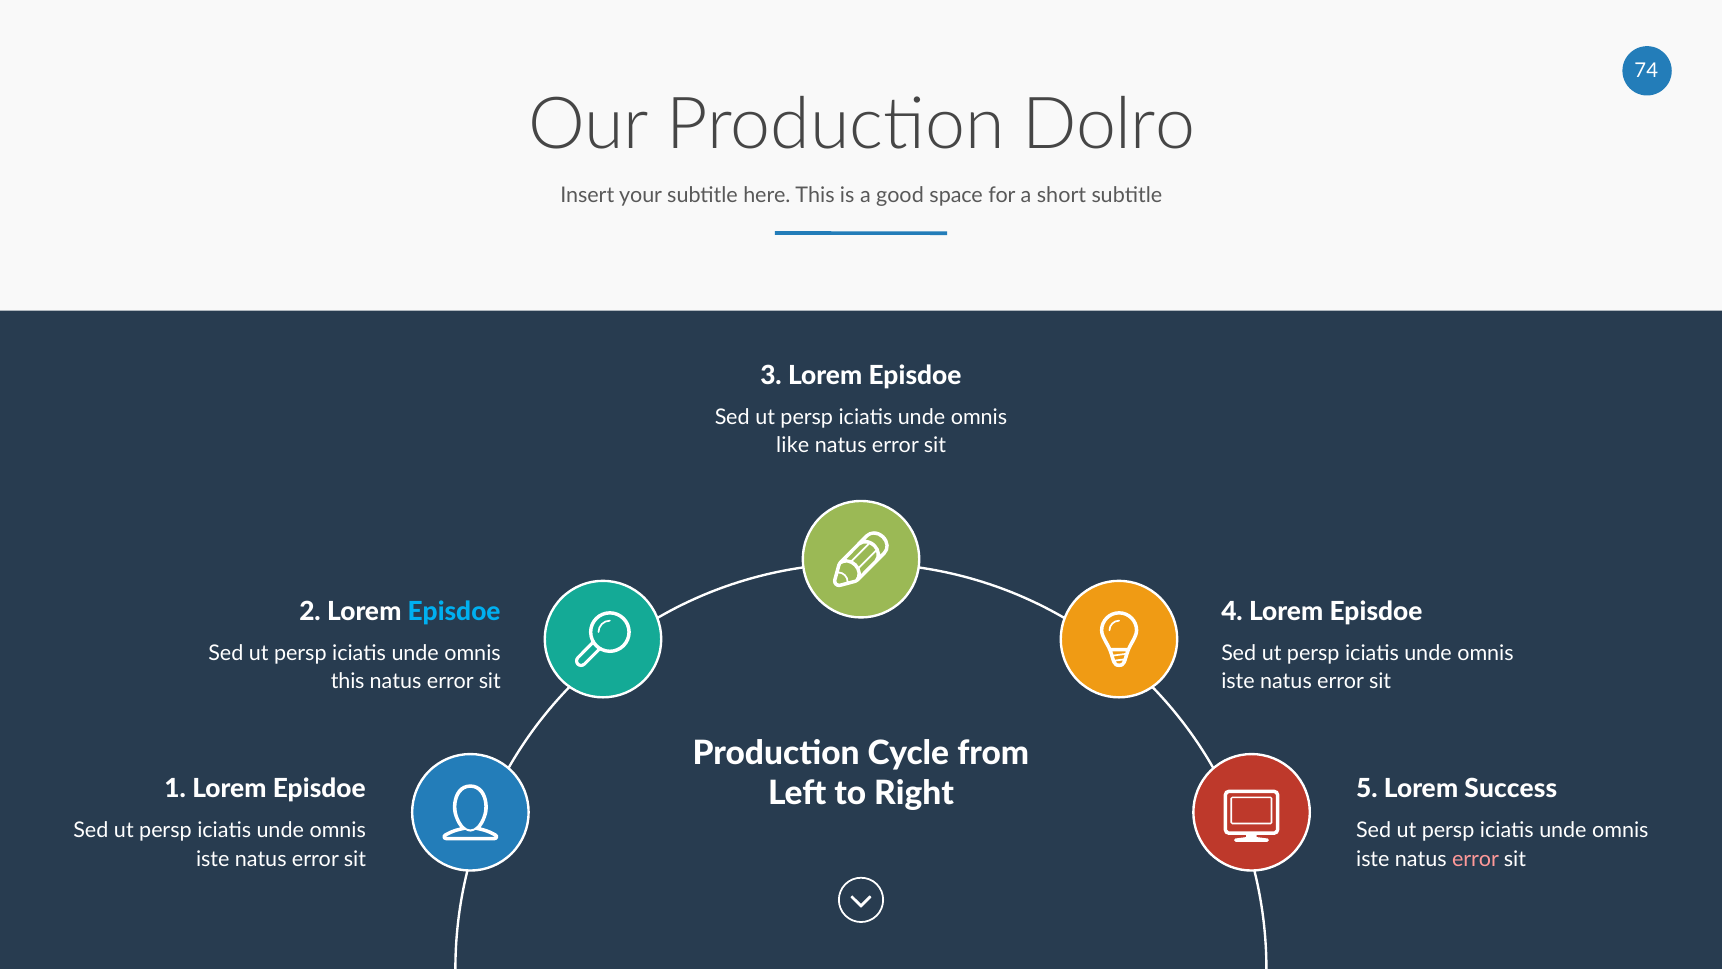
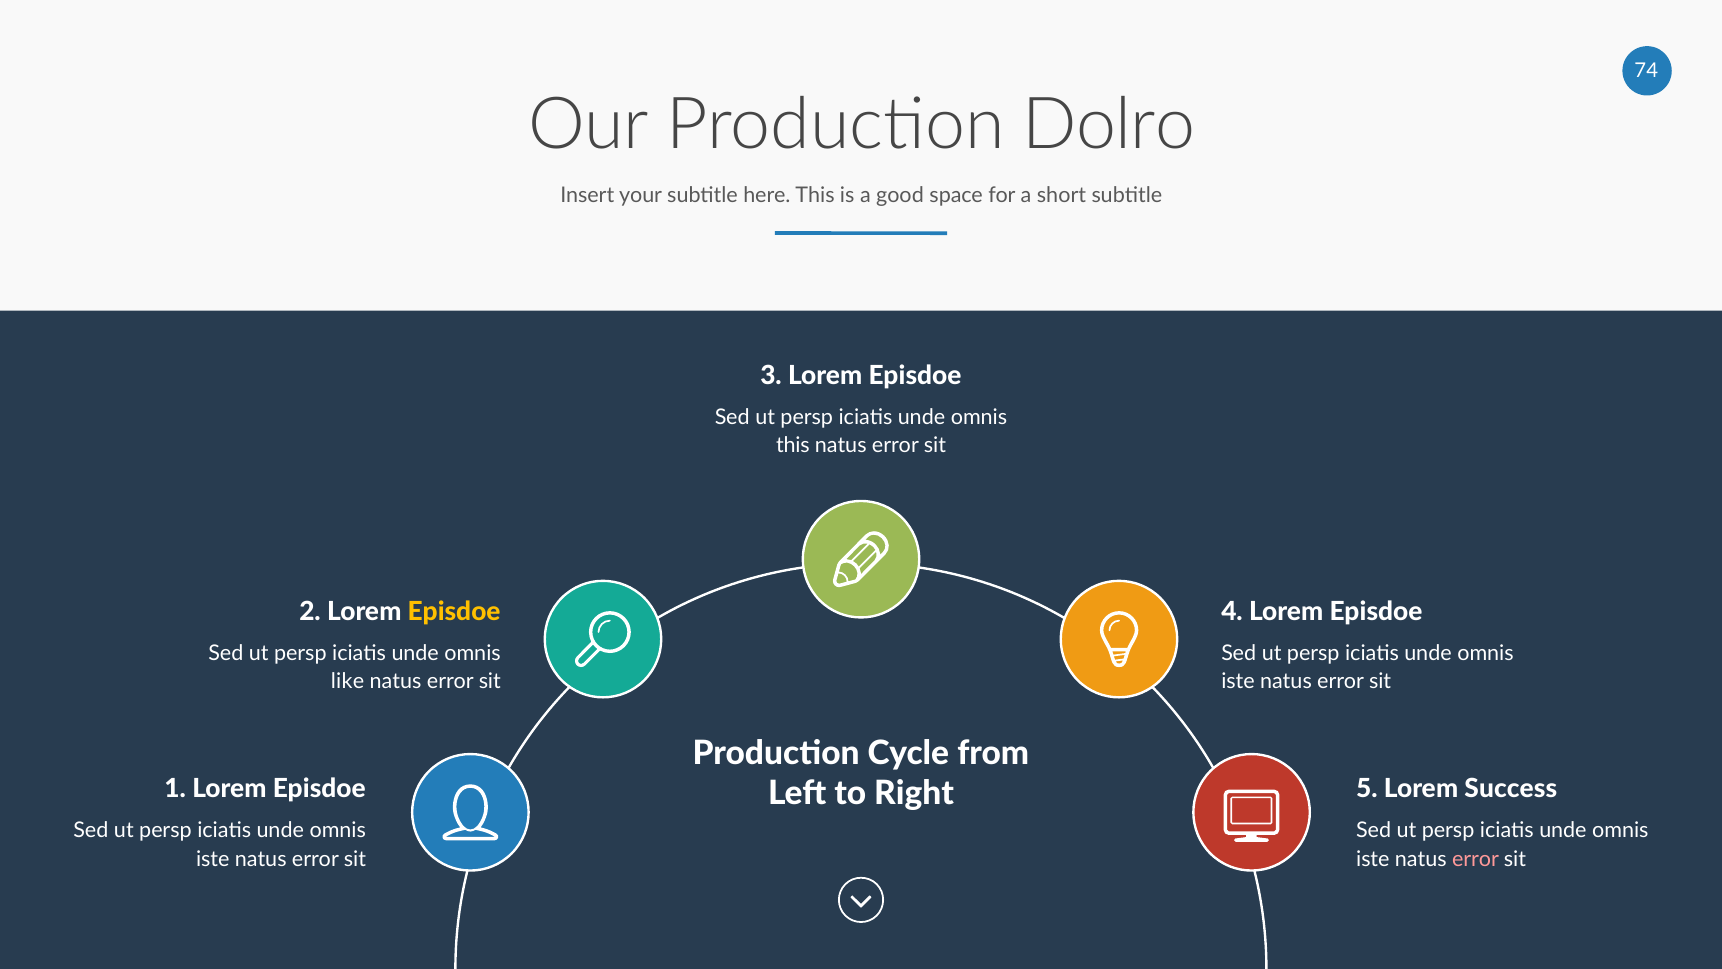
like at (793, 445): like -> this
Episdoe at (454, 611) colour: light blue -> yellow
this at (348, 681): this -> like
